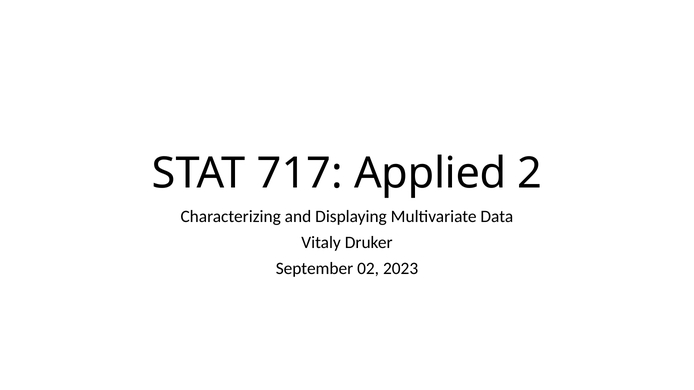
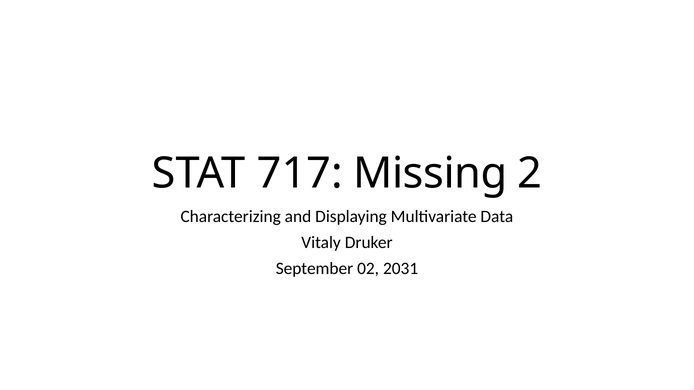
Applied: Applied -> Missing
2023: 2023 -> 2031
